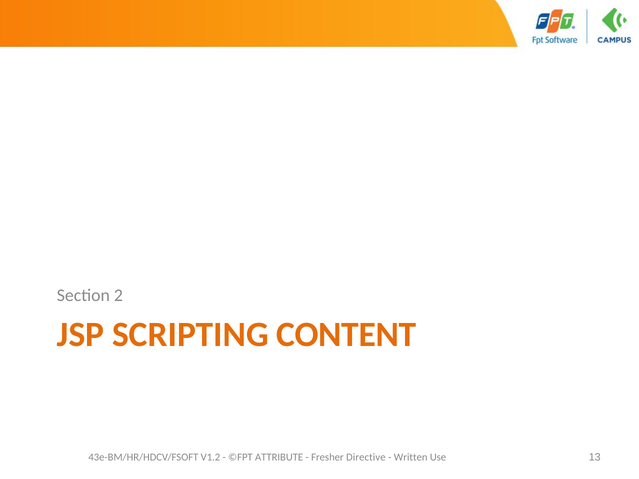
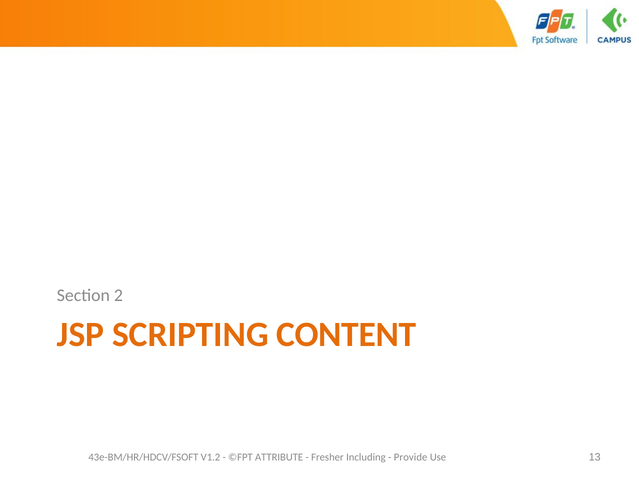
Directive: Directive -> Including
Written: Written -> Provide
